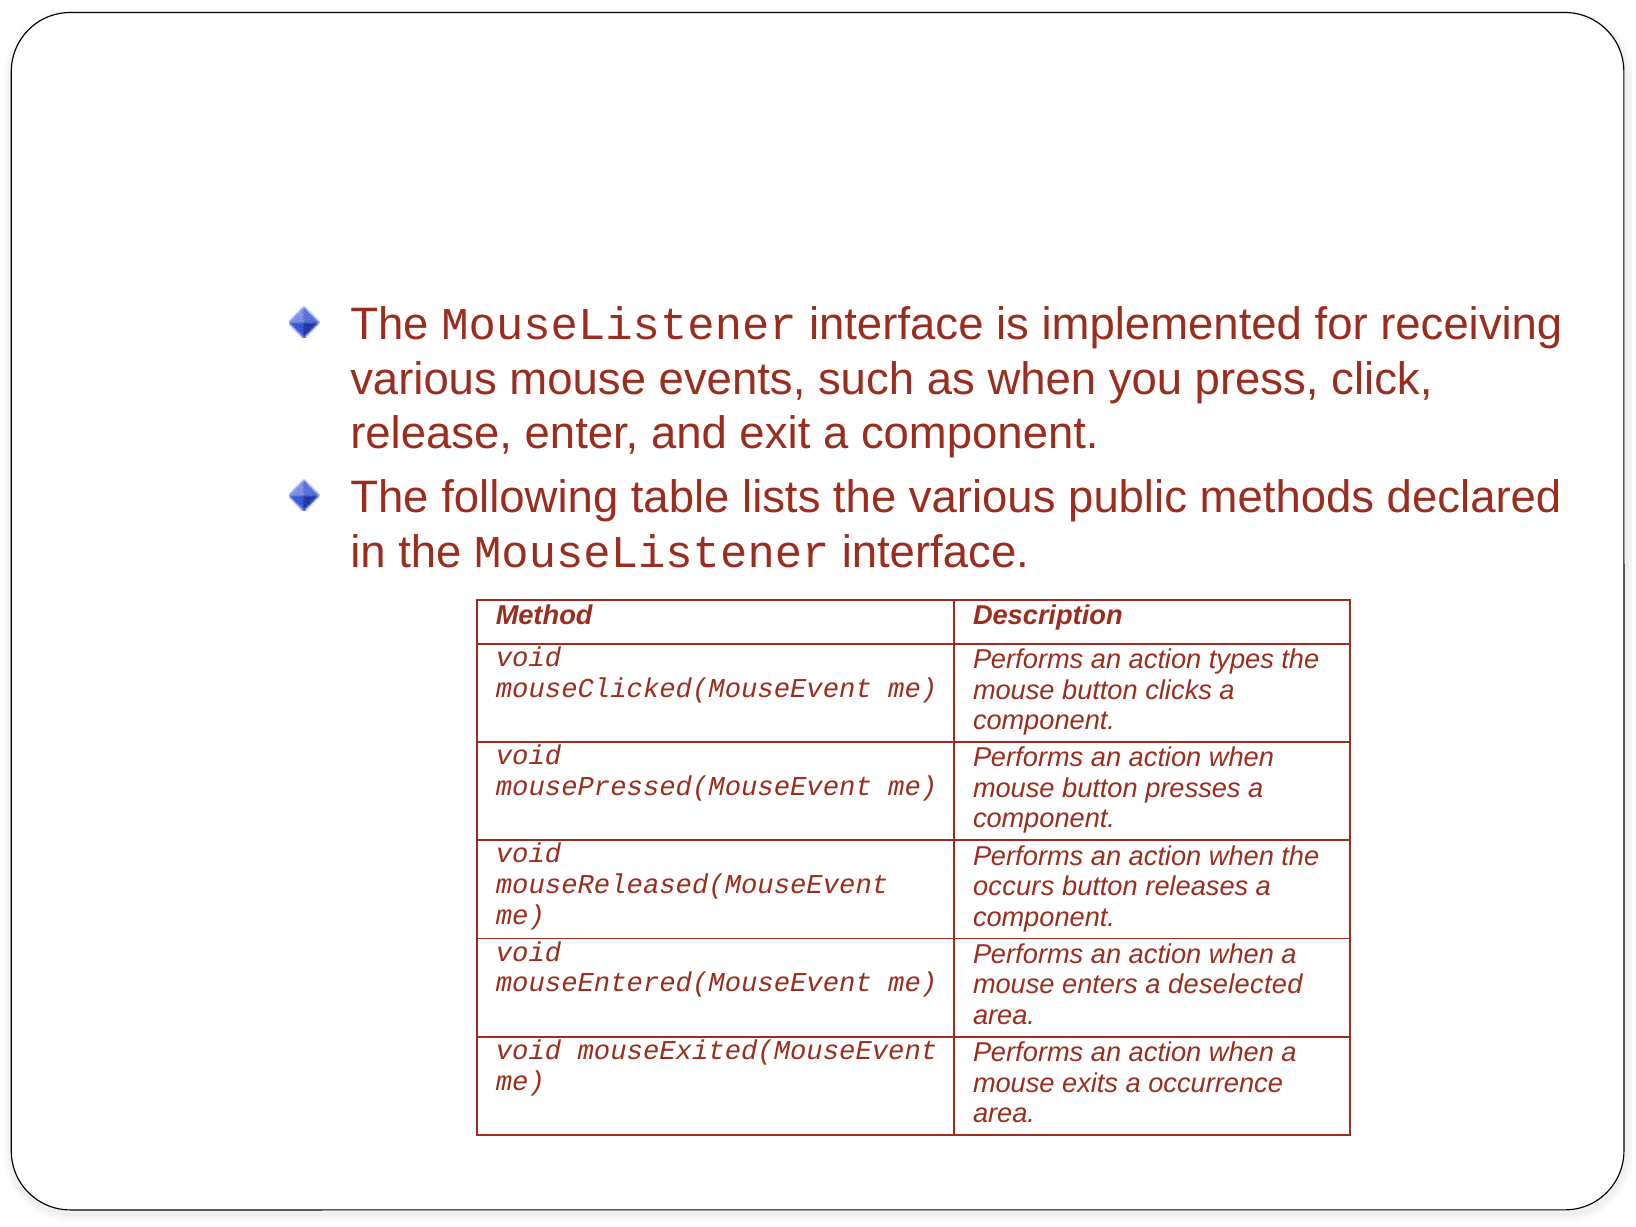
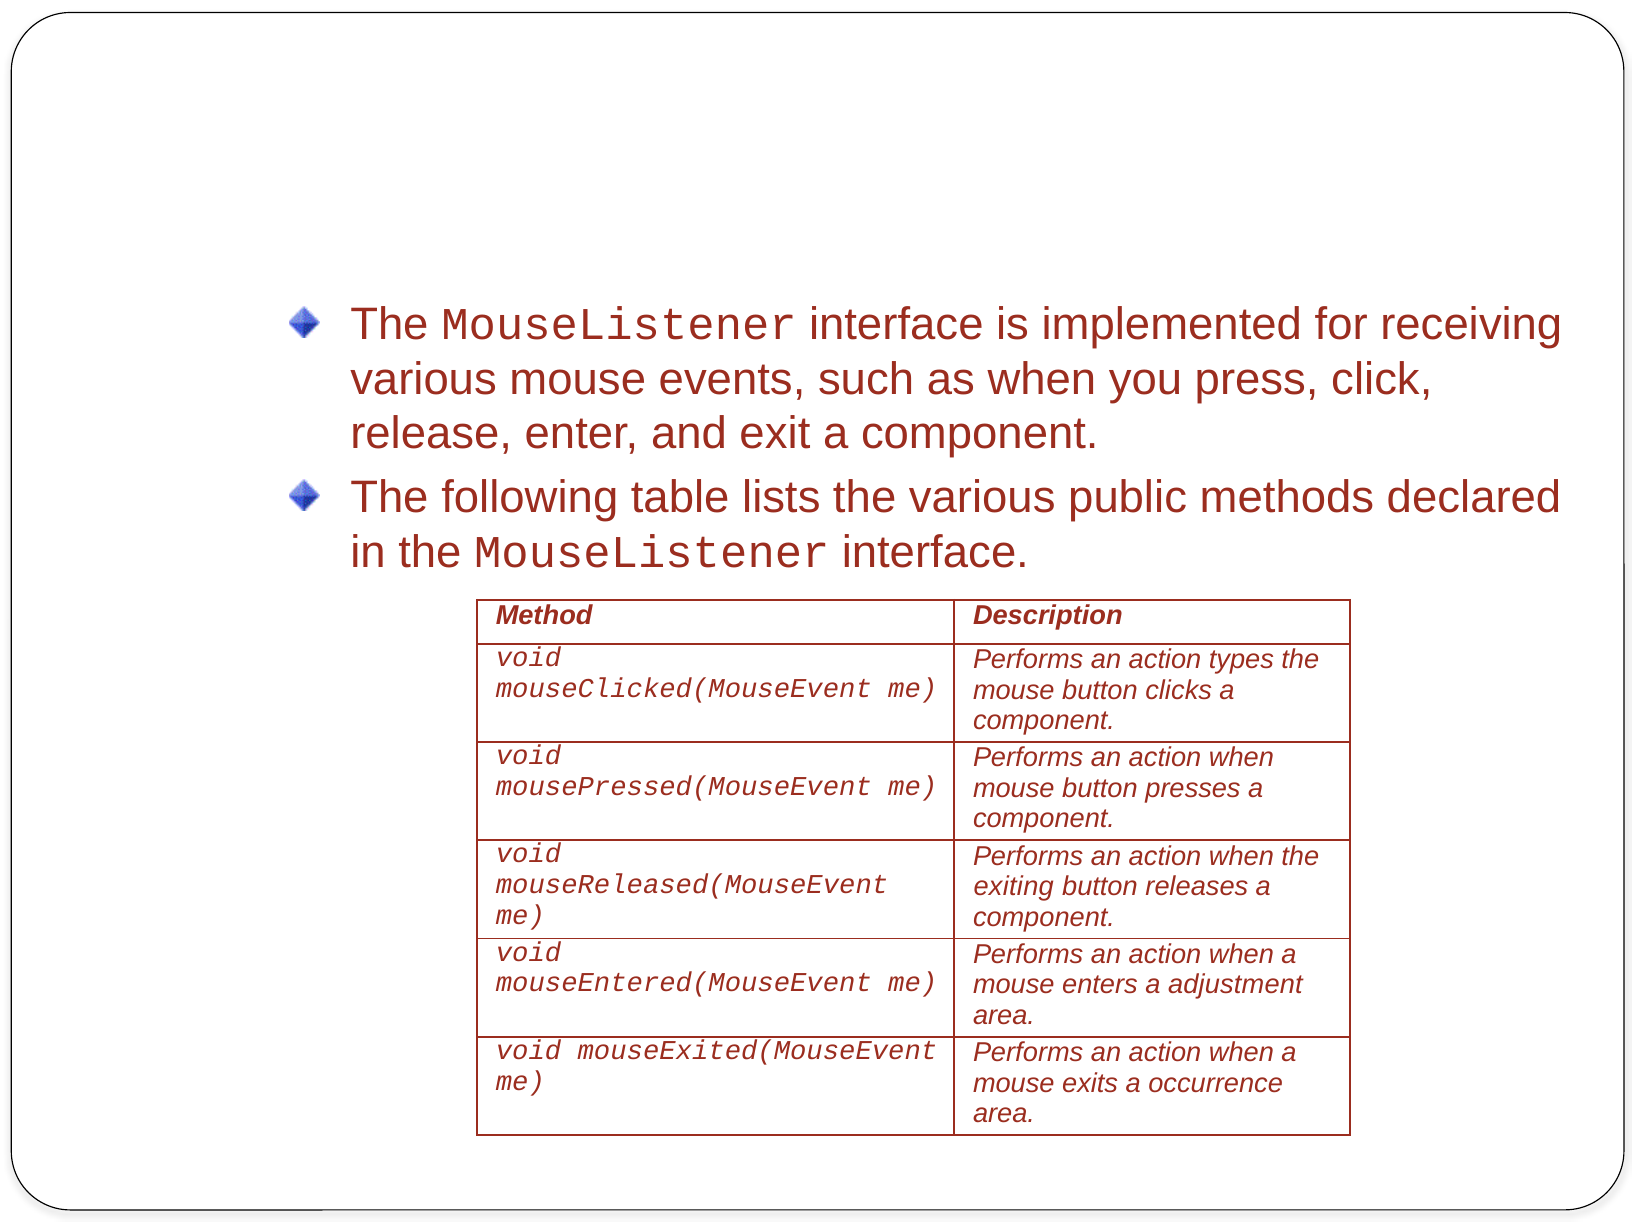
occurs: occurs -> exiting
deselected: deselected -> adjustment
